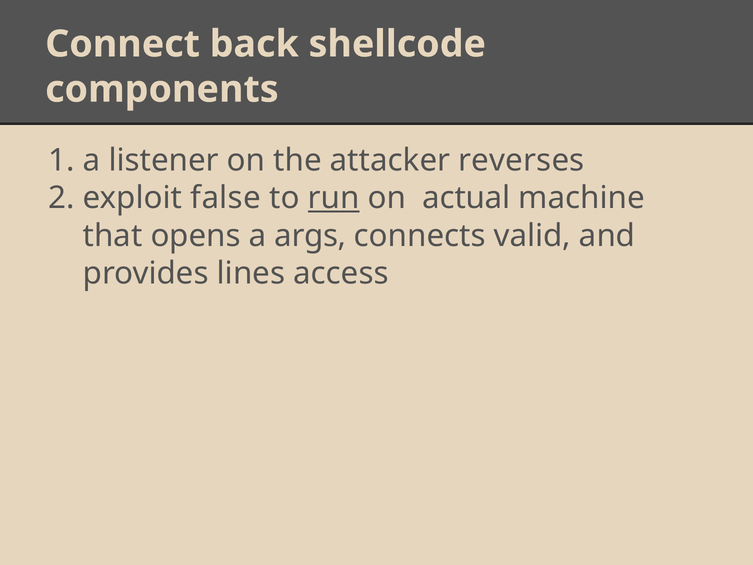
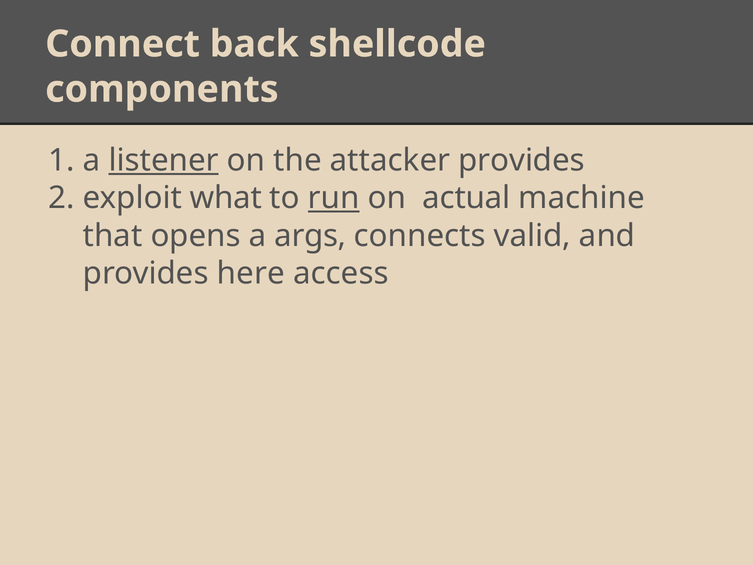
listener underline: none -> present
attacker reverses: reverses -> provides
false: false -> what
lines: lines -> here
